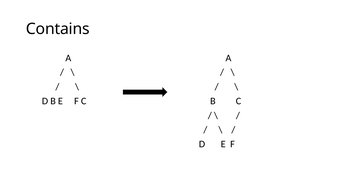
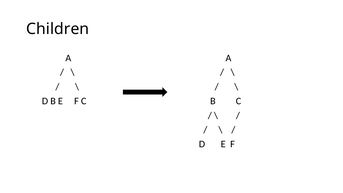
Contains: Contains -> Children
